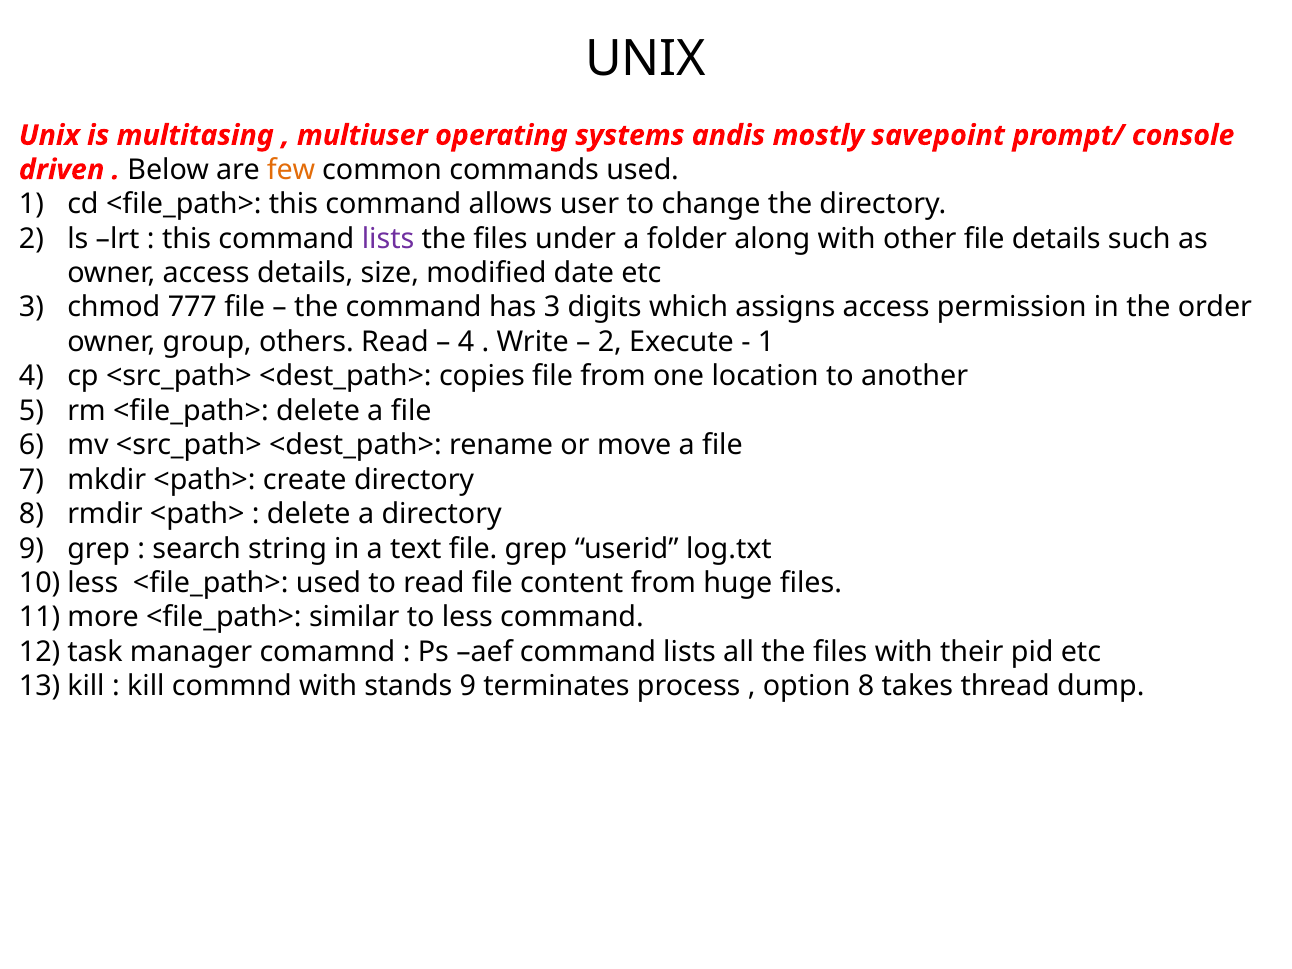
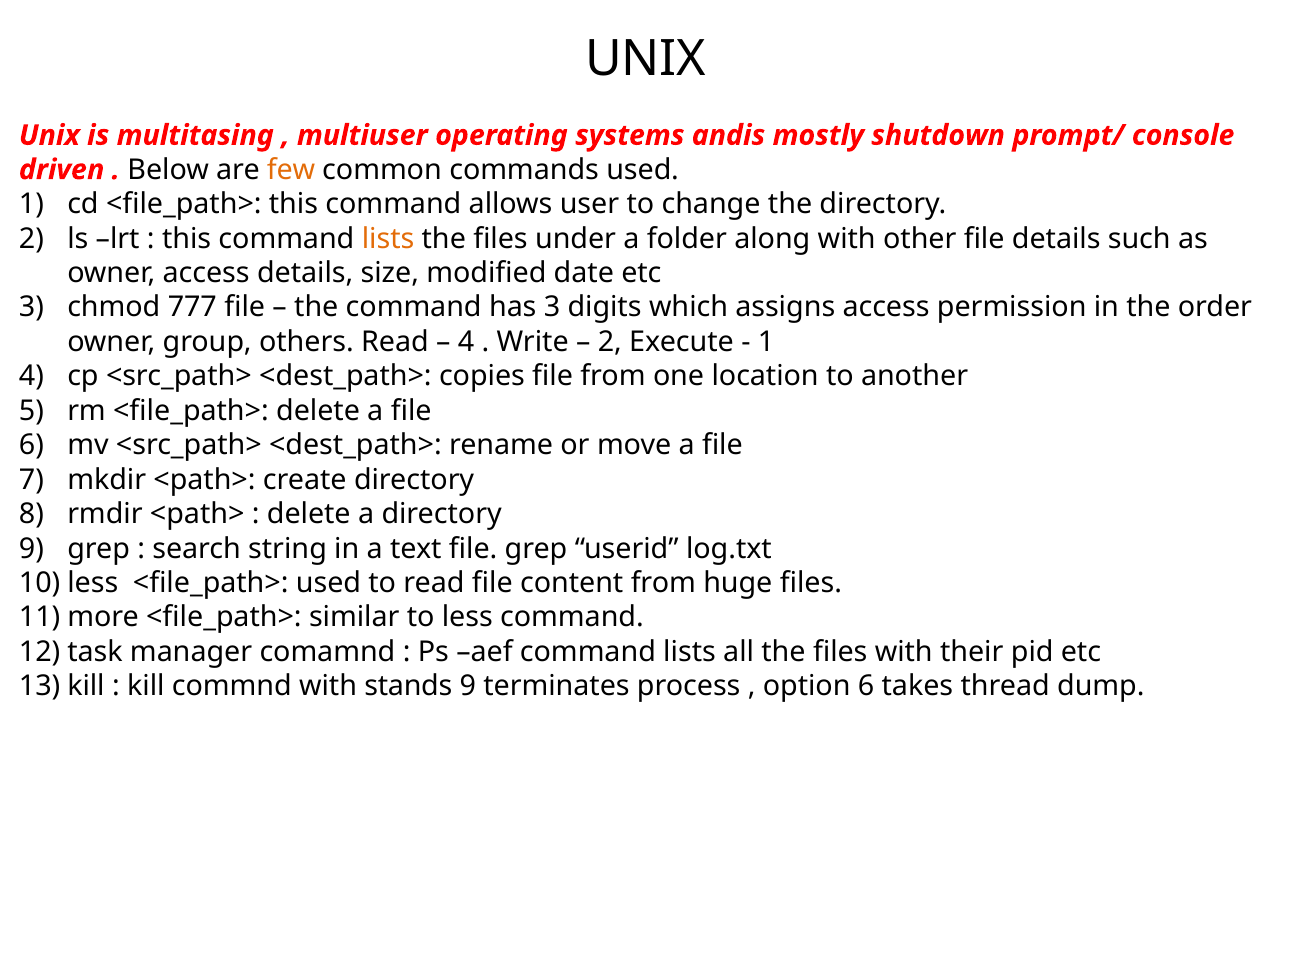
savepoint: savepoint -> shutdown
lists at (388, 239) colour: purple -> orange
option 8: 8 -> 6
